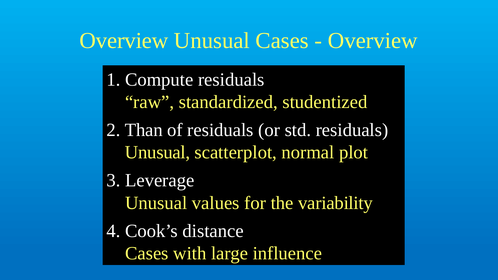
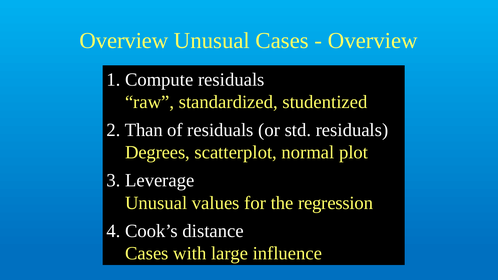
Unusual at (158, 153): Unusual -> Degrees
variability: variability -> regression
